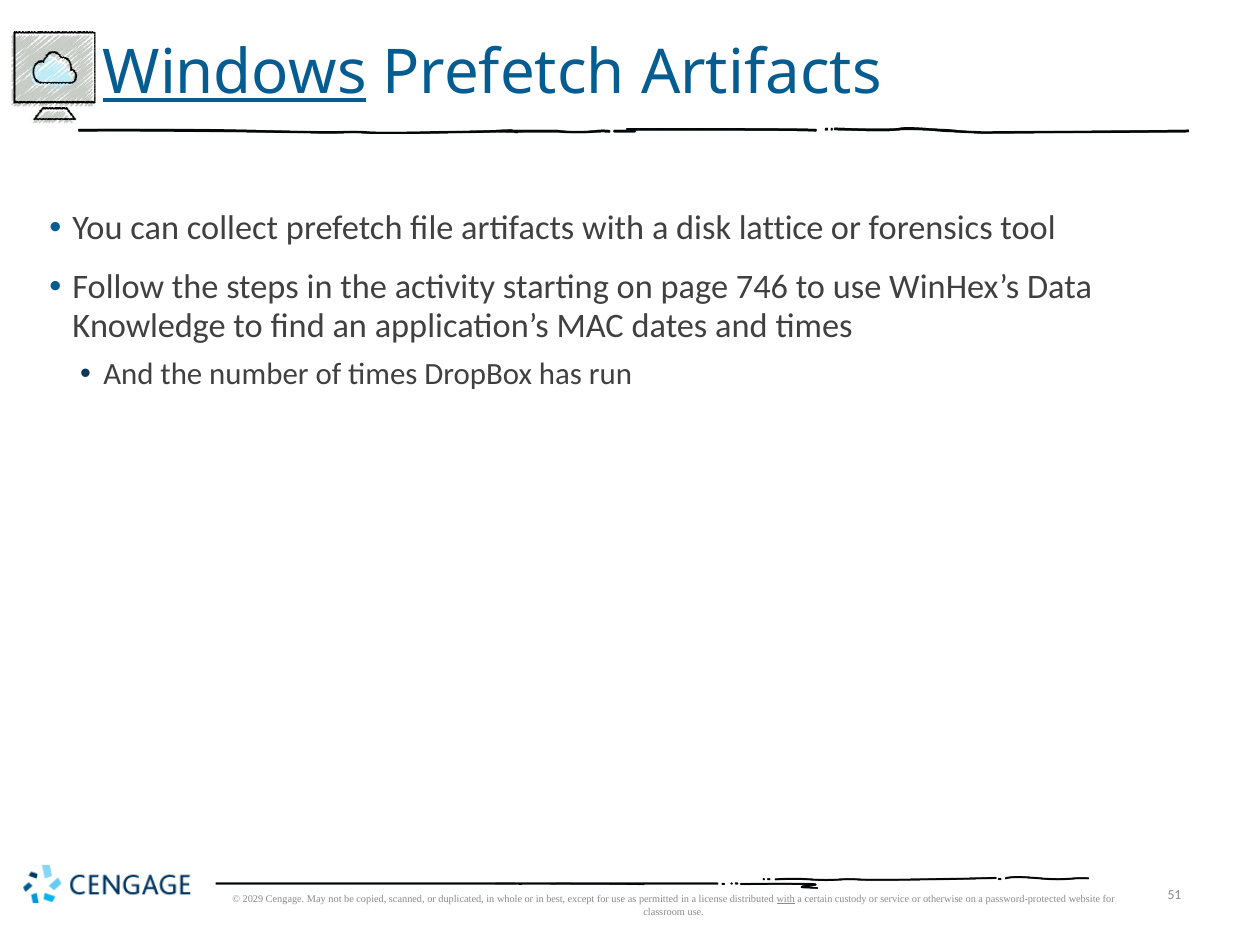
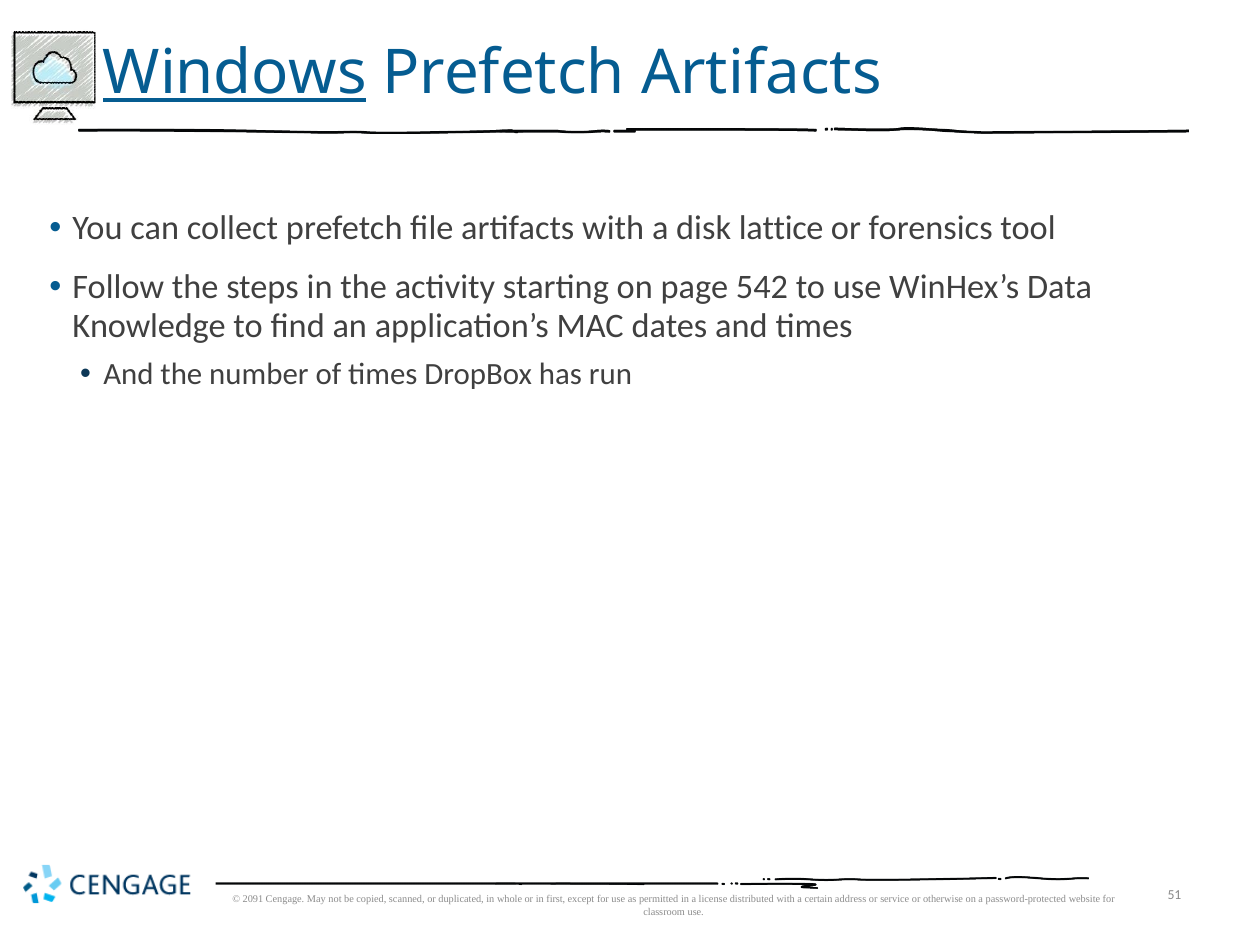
746: 746 -> 542
2029: 2029 -> 2091
best: best -> first
with at (786, 900) underline: present -> none
custody: custody -> address
